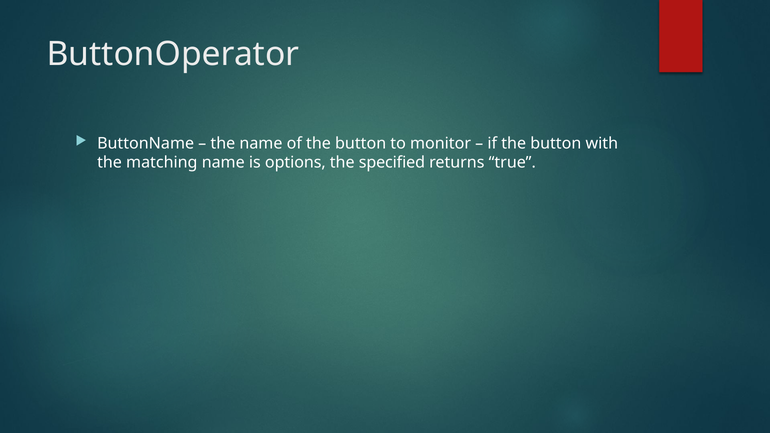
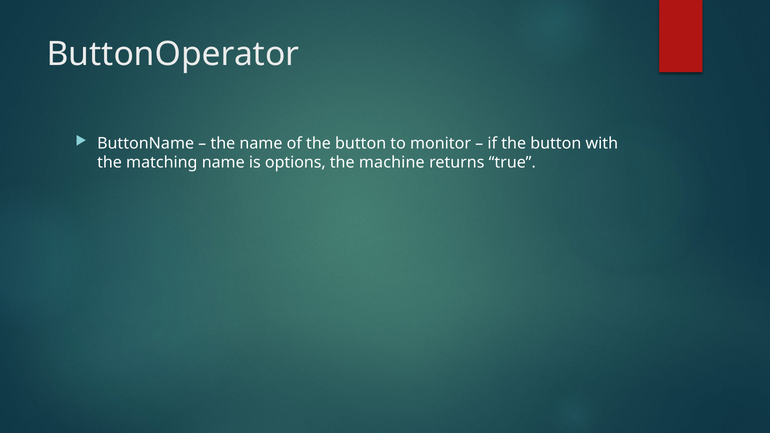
specified: specified -> machine
